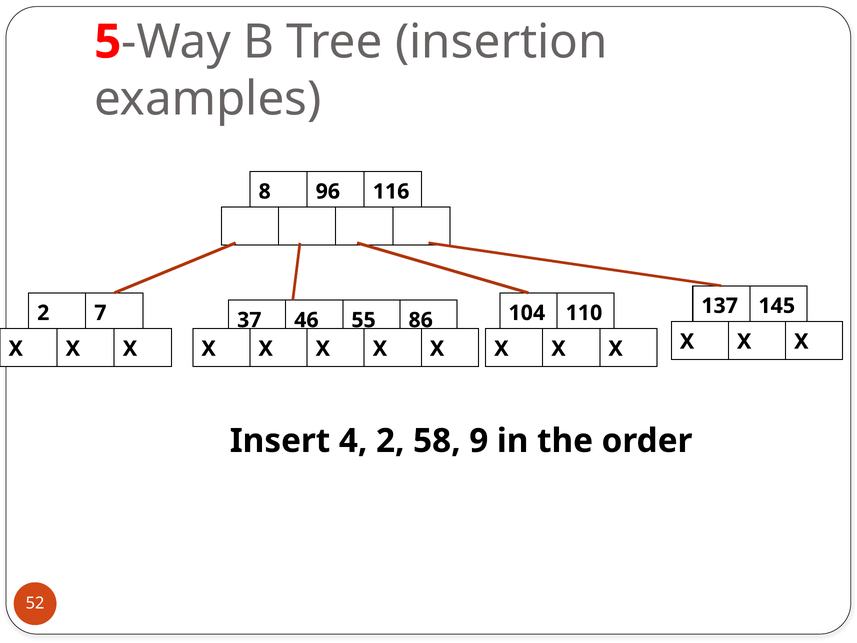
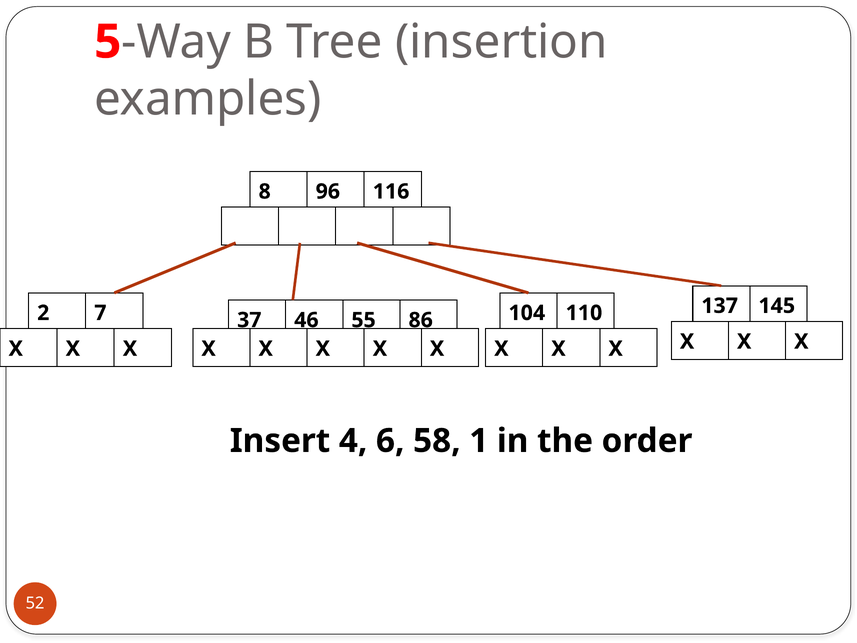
4 2: 2 -> 6
9: 9 -> 1
